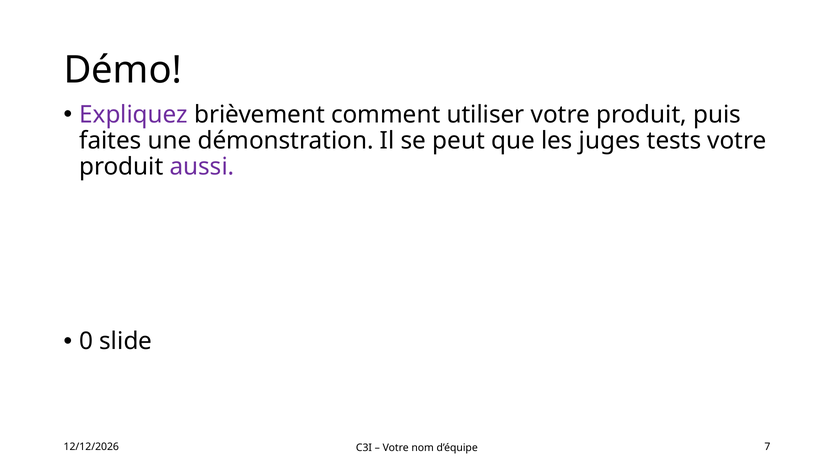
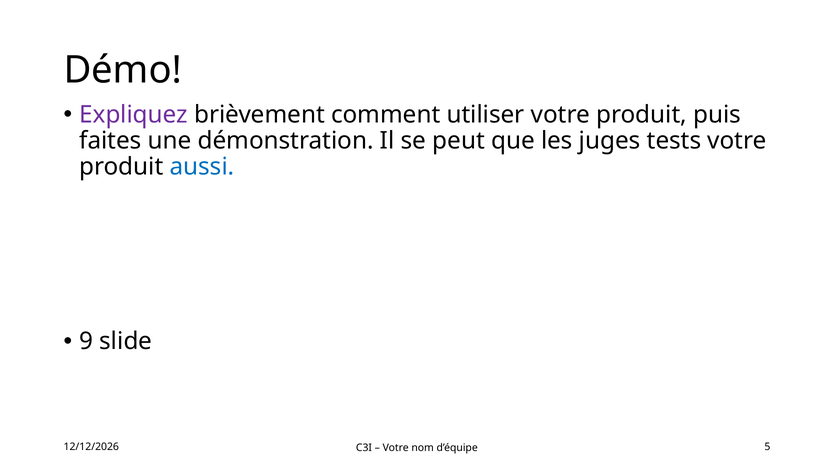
aussi colour: purple -> blue
0: 0 -> 9
7: 7 -> 5
